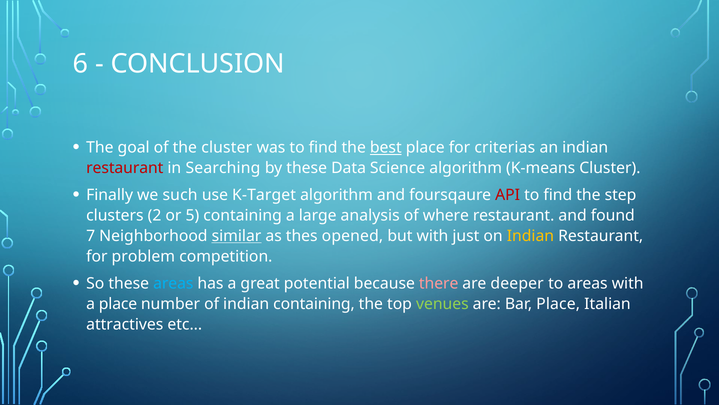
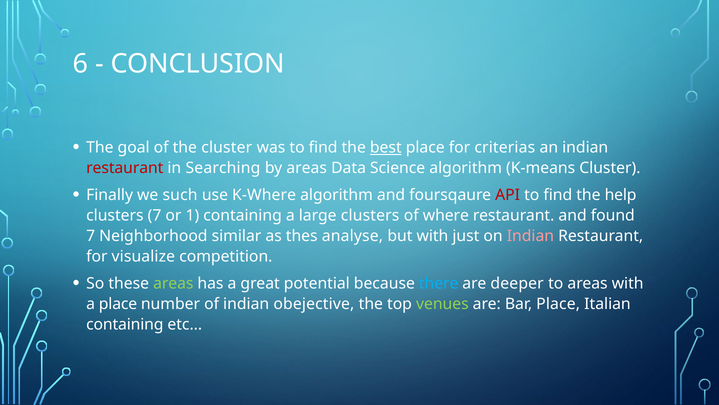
by these: these -> areas
K-Target: K-Target -> K-Where
step: step -> help
clusters 2: 2 -> 7
5: 5 -> 1
large analysis: analysis -> clusters
similar underline: present -> none
opened: opened -> analyse
Indian at (530, 236) colour: yellow -> pink
problem: problem -> visualize
areas at (173, 283) colour: light blue -> light green
there colour: pink -> light blue
indian containing: containing -> obejective
attractives at (125, 324): attractives -> containing
